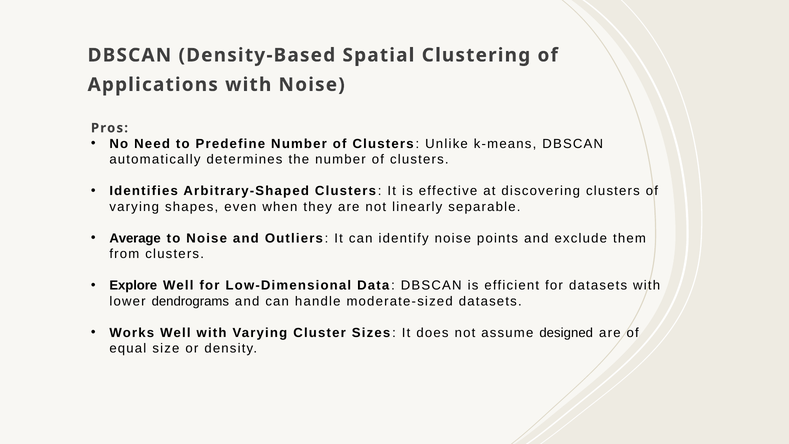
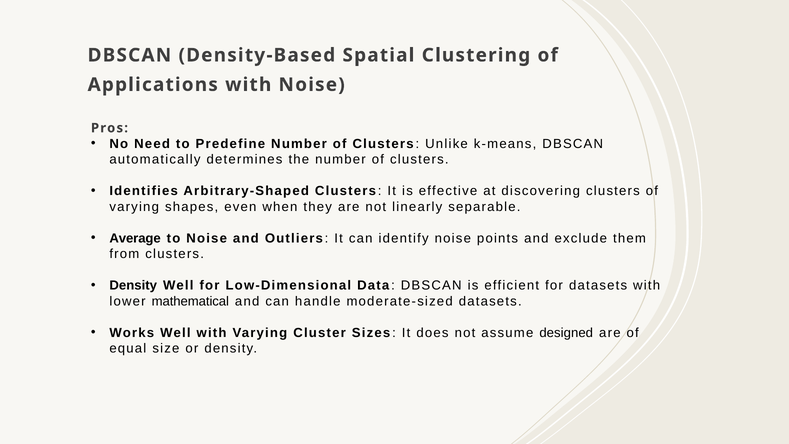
Explore at (133, 285): Explore -> Density
dendrograms: dendrograms -> mathematical
